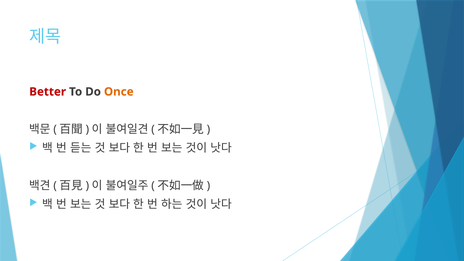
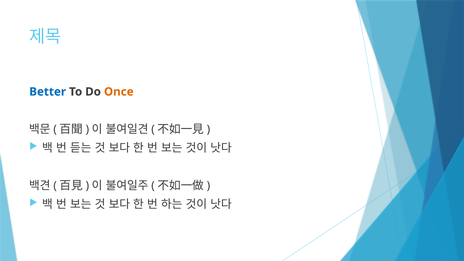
Better colour: red -> blue
